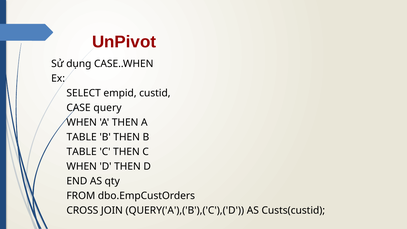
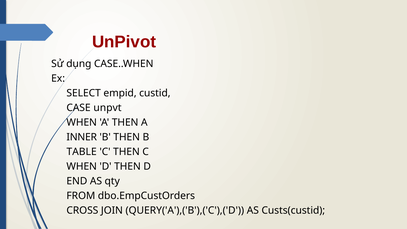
query: query -> unpvt
TABLE at (82, 137): TABLE -> INNER
